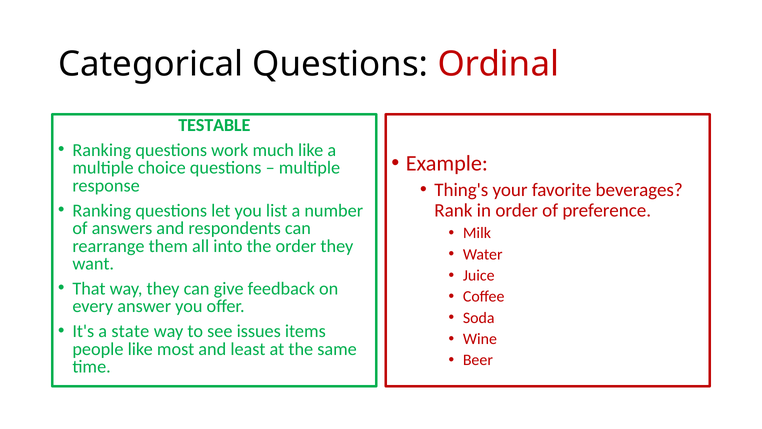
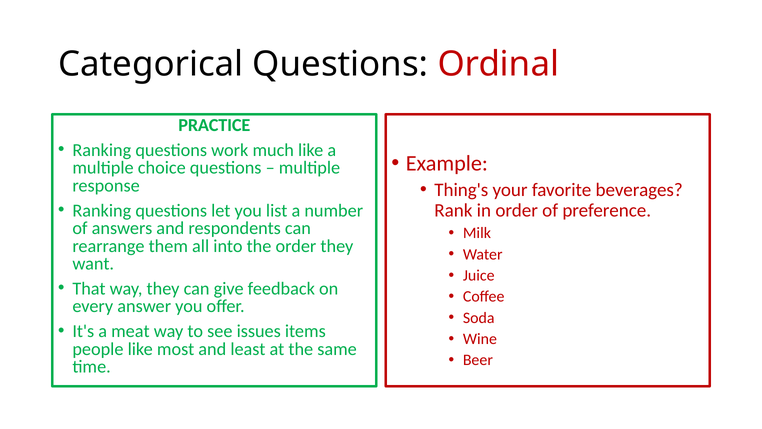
TESTABLE: TESTABLE -> PRACTICE
state: state -> meat
